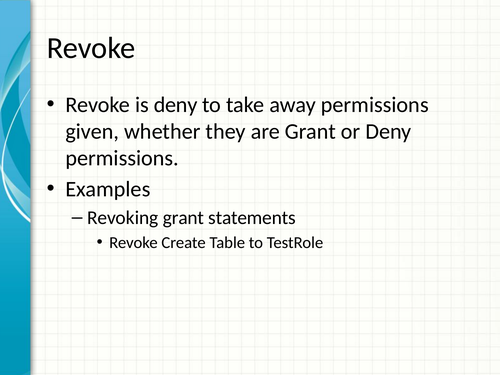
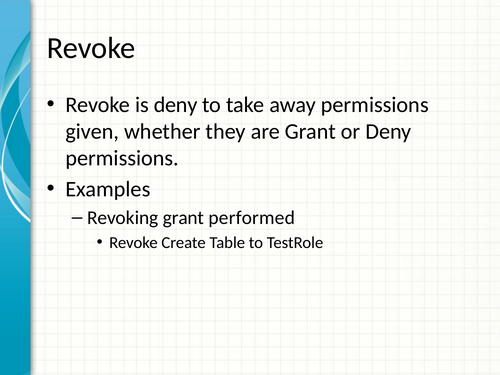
statements: statements -> performed
